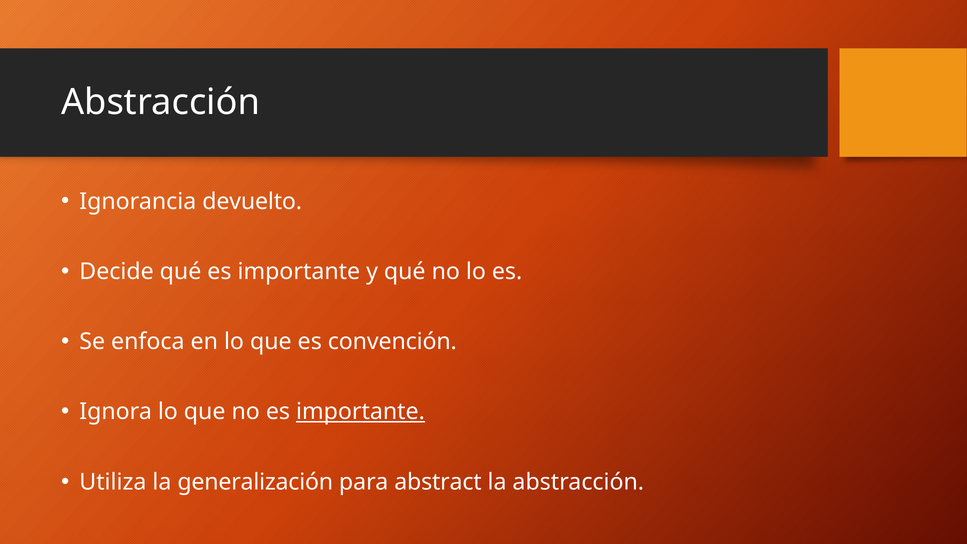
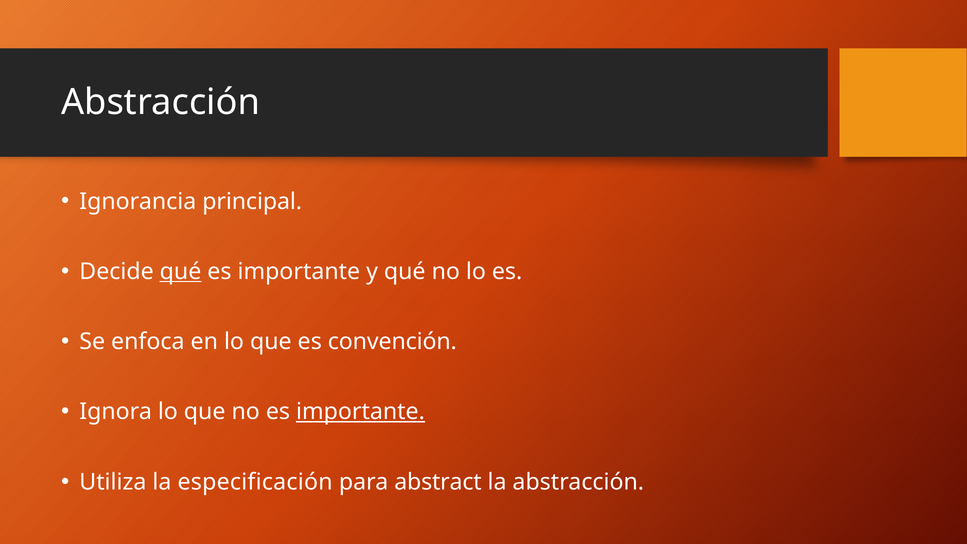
devuelto: devuelto -> principal
qué at (181, 271) underline: none -> present
generalización: generalización -> especificación
